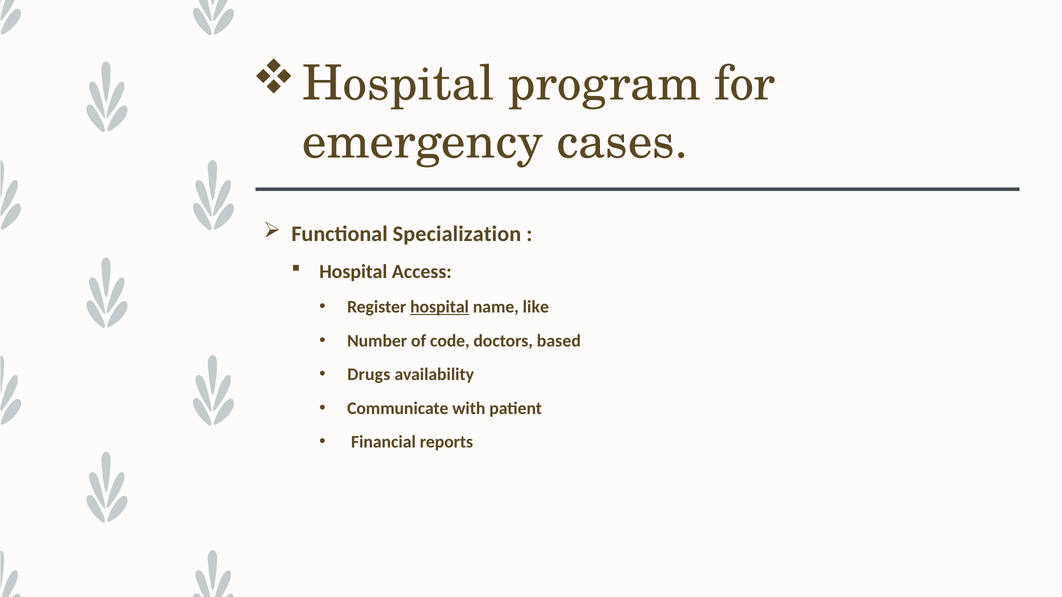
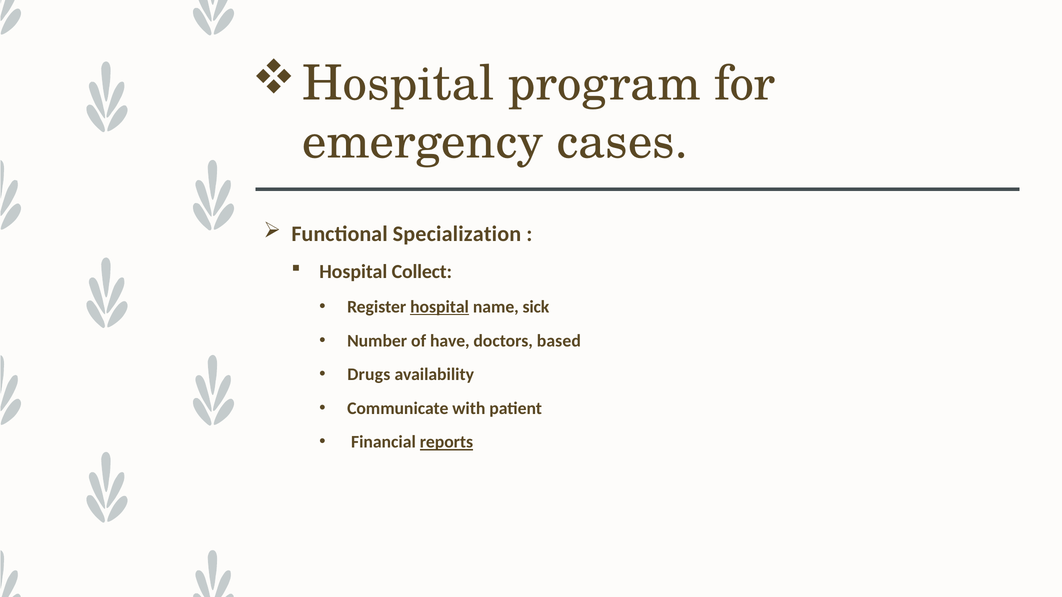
Access: Access -> Collect
like: like -> sick
code: code -> have
reports underline: none -> present
